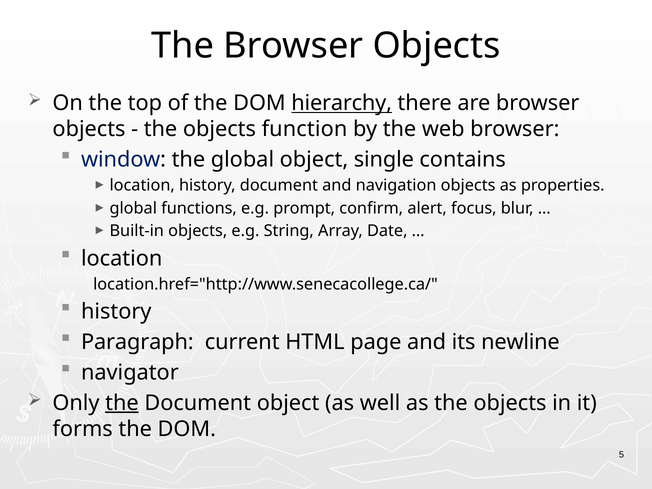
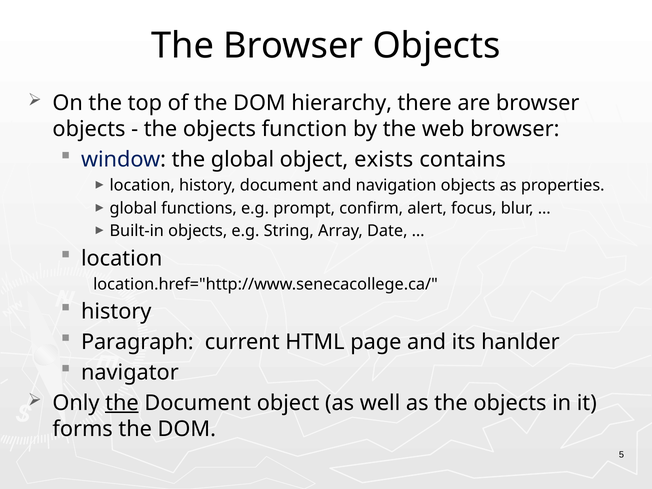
hierarchy underline: present -> none
single: single -> exists
newline: newline -> hanlder
